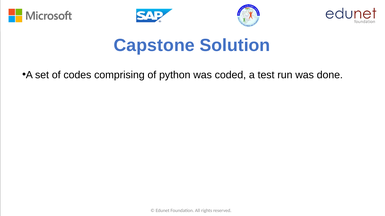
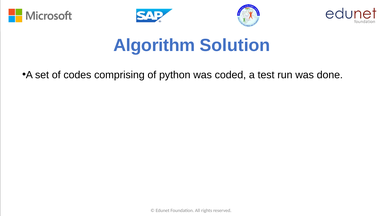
Capstone: Capstone -> Algorithm
